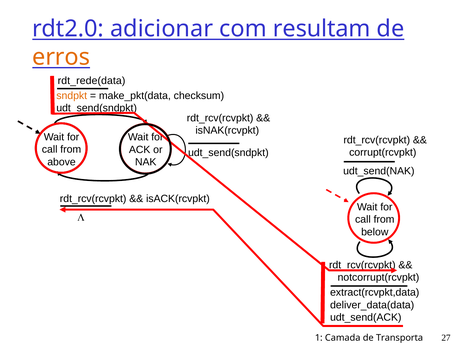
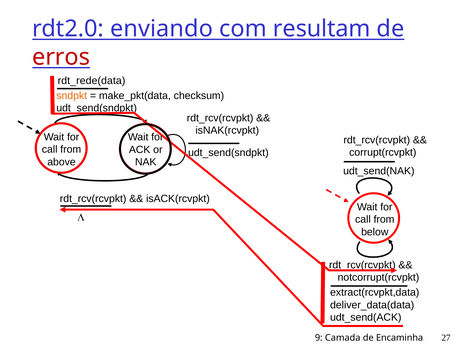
adicionar: adicionar -> enviando
erros colour: orange -> red
1: 1 -> 9
Transporta: Transporta -> Encaminha
